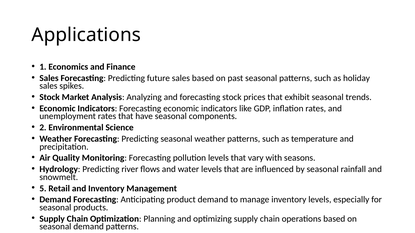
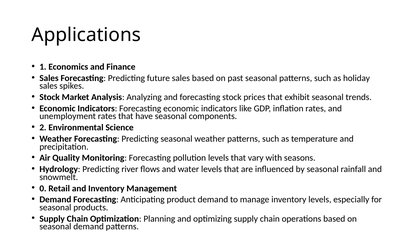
5: 5 -> 0
